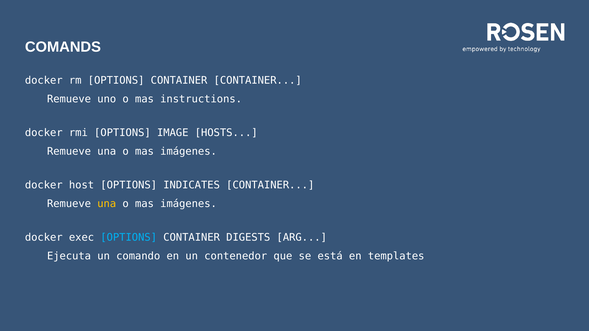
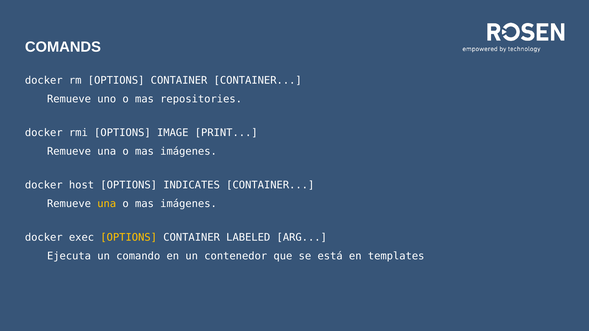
instructions: instructions -> repositories
HOSTS: HOSTS -> PRINT
OPTIONS at (129, 238) colour: light blue -> yellow
DIGESTS: DIGESTS -> LABELED
